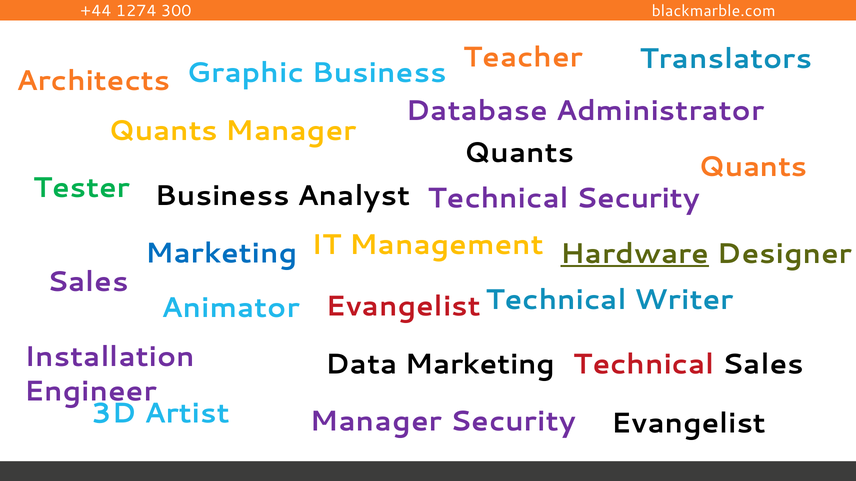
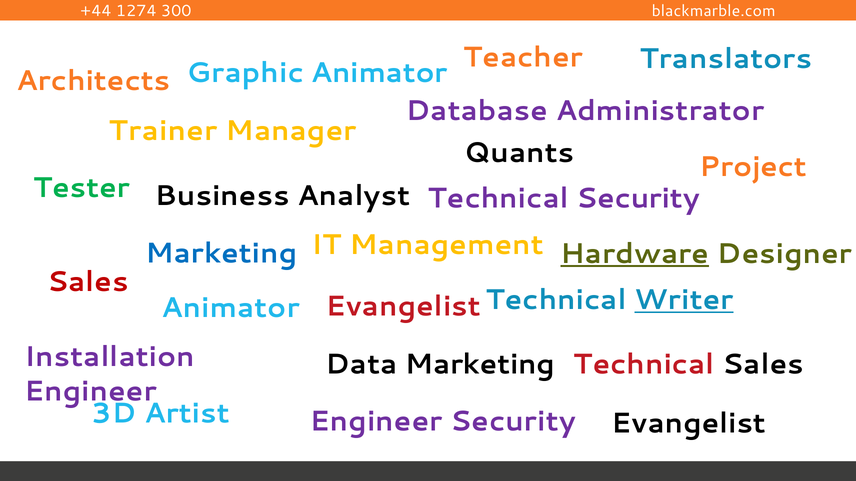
Graphic Business: Business -> Animator
Quants at (163, 131): Quants -> Trainer
Quants at (753, 167): Quants -> Project
Sales at (88, 282) colour: purple -> red
Writer underline: none -> present
Manager at (376, 422): Manager -> Engineer
